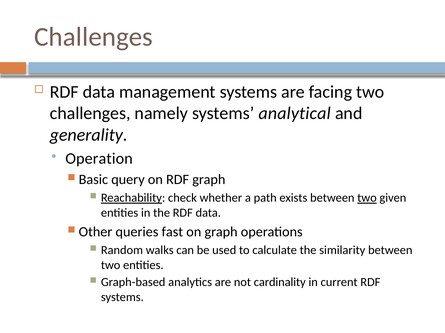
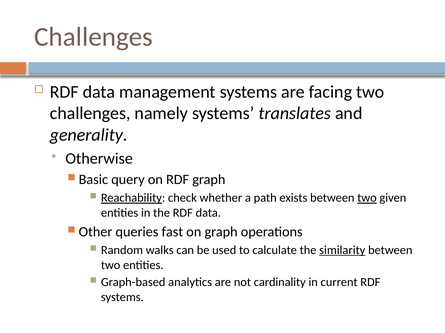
analytical: analytical -> translates
Operation: Operation -> Otherwise
similarity underline: none -> present
